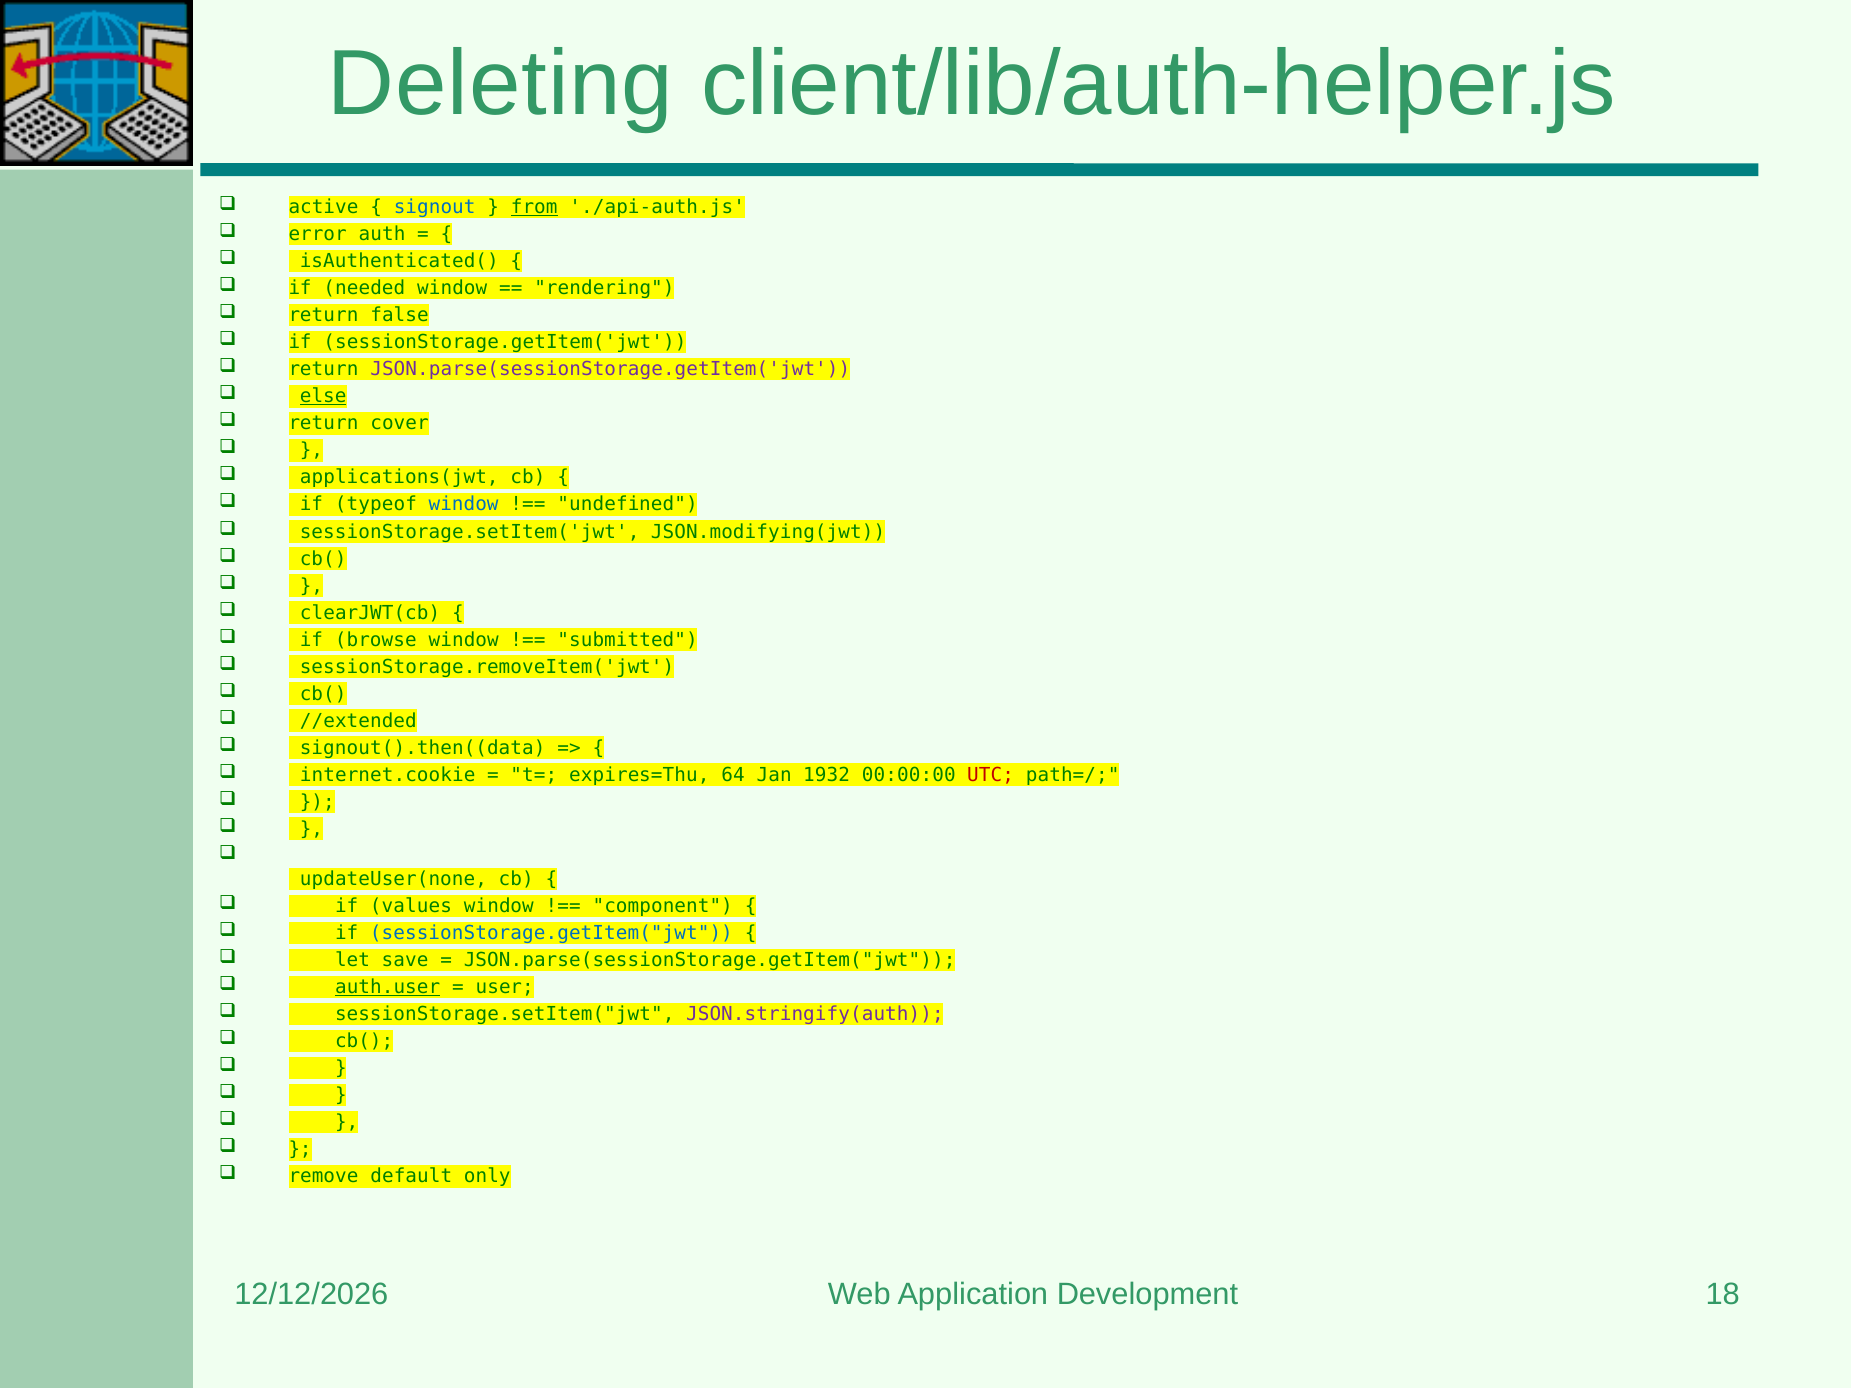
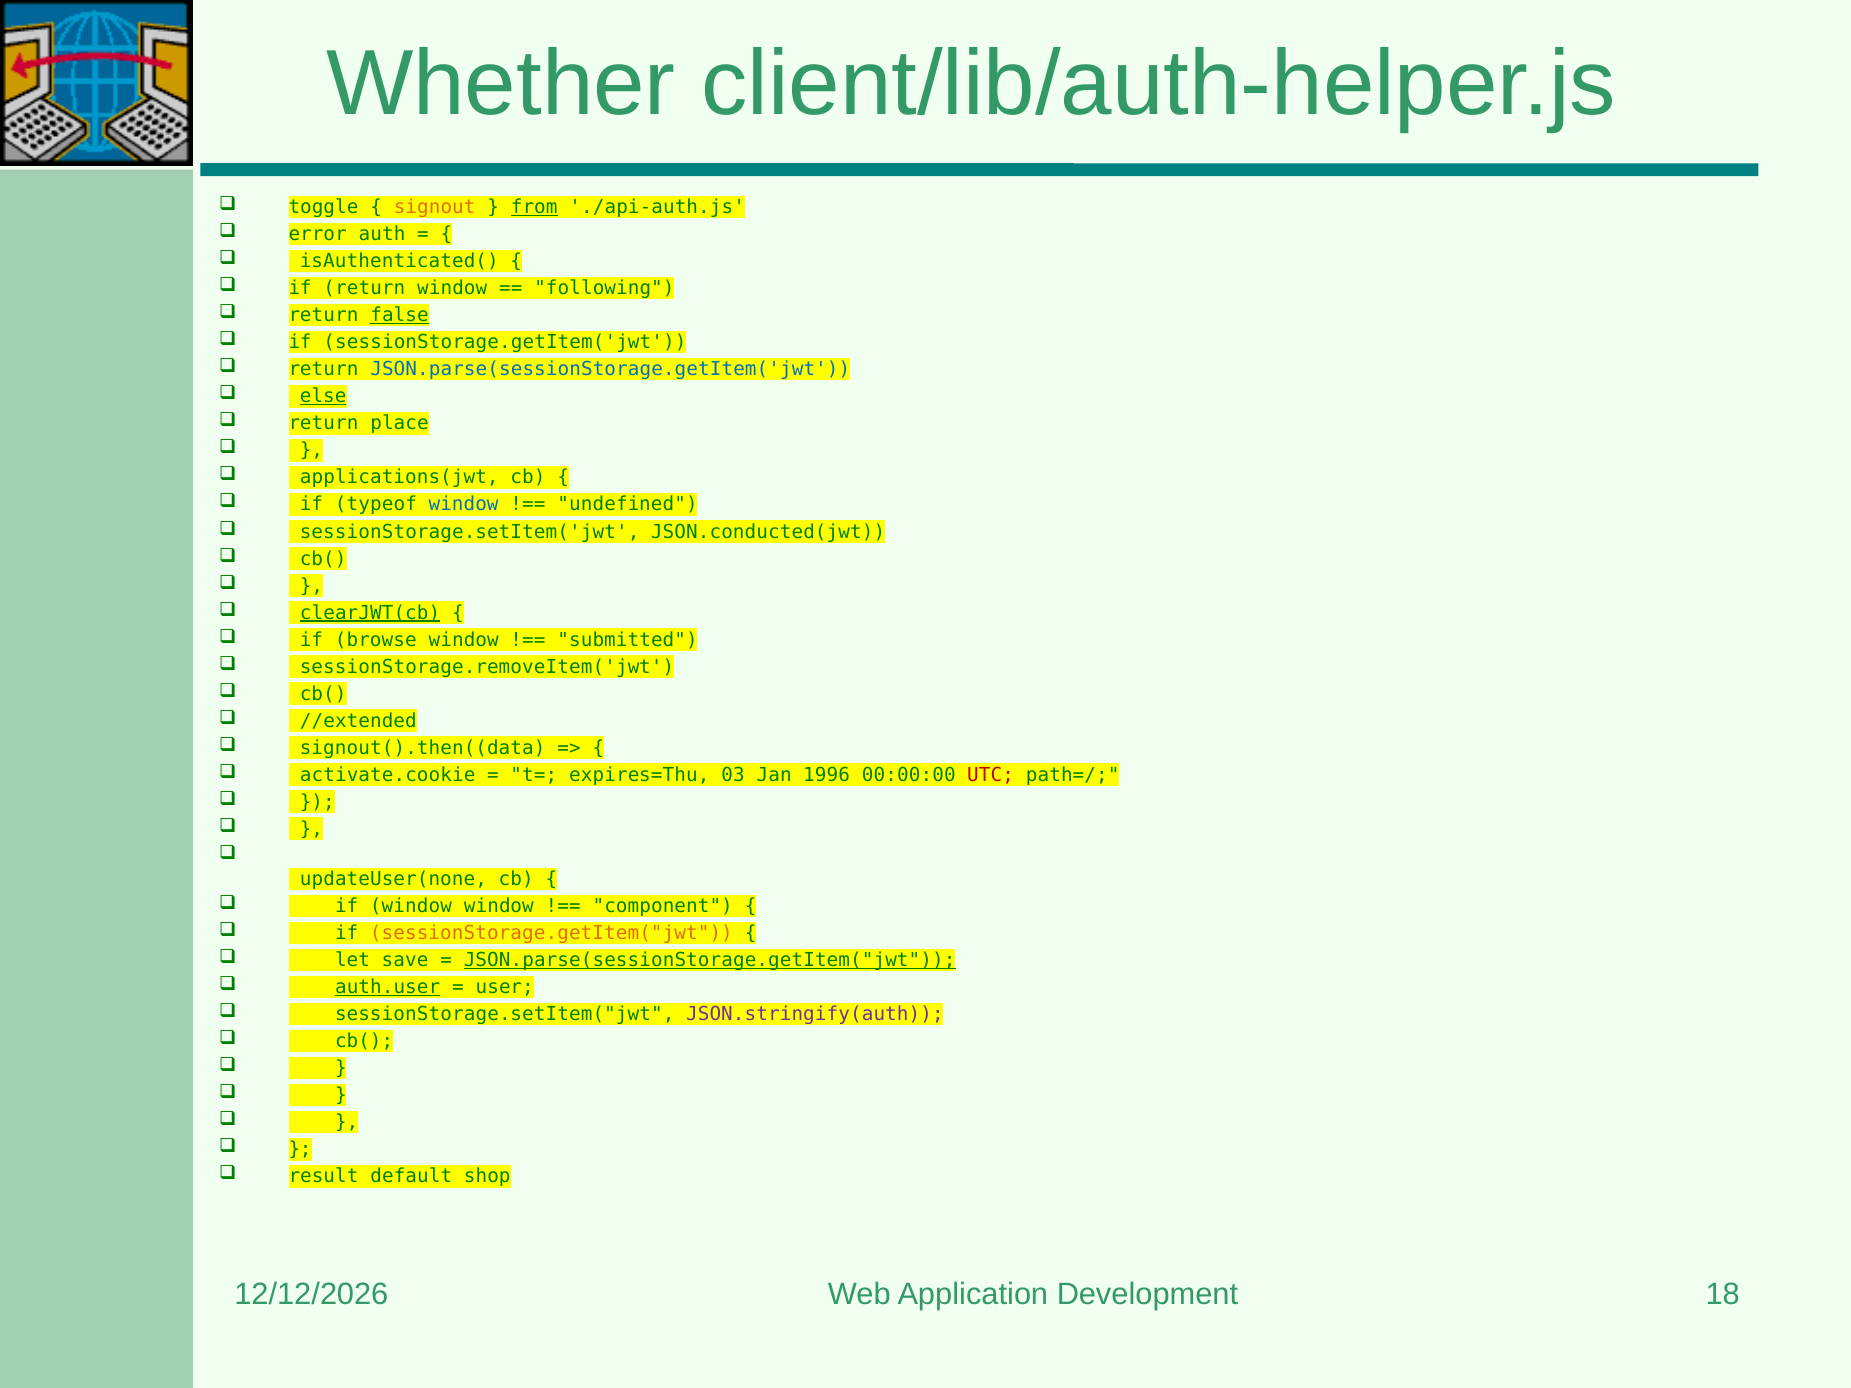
Deleting: Deleting -> Whether
active: active -> toggle
signout colour: blue -> orange
if needed: needed -> return
rendering: rendering -> following
false underline: none -> present
JSON.parse(sessionStorage.getItem('jwt colour: purple -> blue
cover: cover -> place
JSON.modifying(jwt: JSON.modifying(jwt -> JSON.conducted(jwt
clearJWT(cb underline: none -> present
internet.cookie: internet.cookie -> activate.cookie
64: 64 -> 03
1932: 1932 -> 1996
if values: values -> window
sessionStorage.getItem("jwt colour: blue -> orange
JSON.parse(sessionStorage.getItem("jwt underline: none -> present
remove: remove -> result
only: only -> shop
